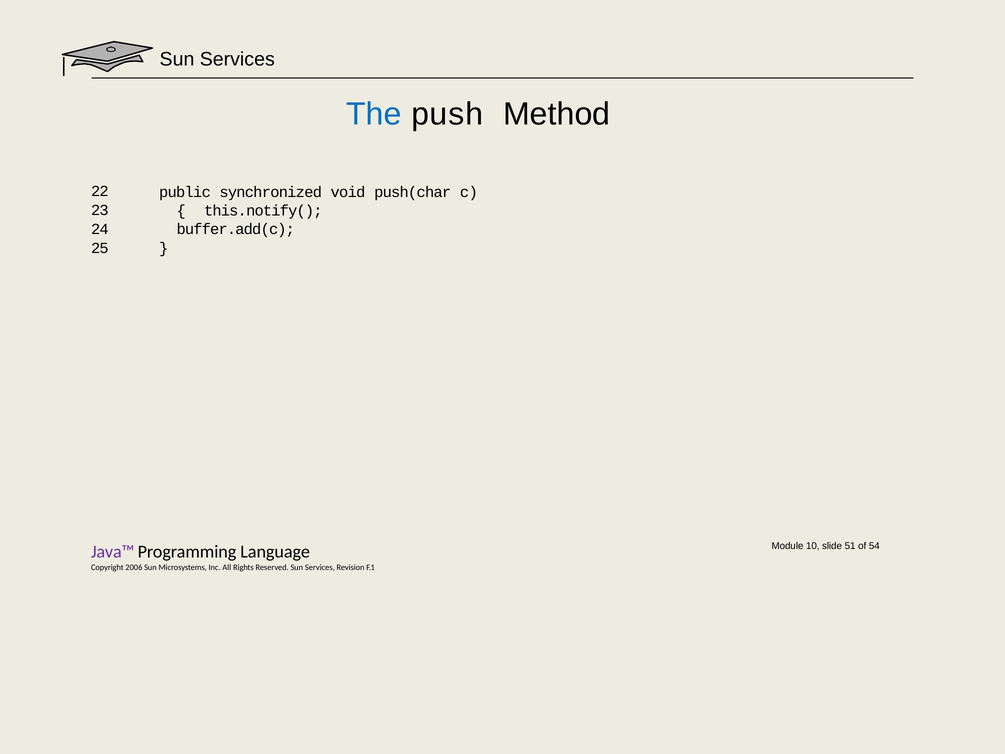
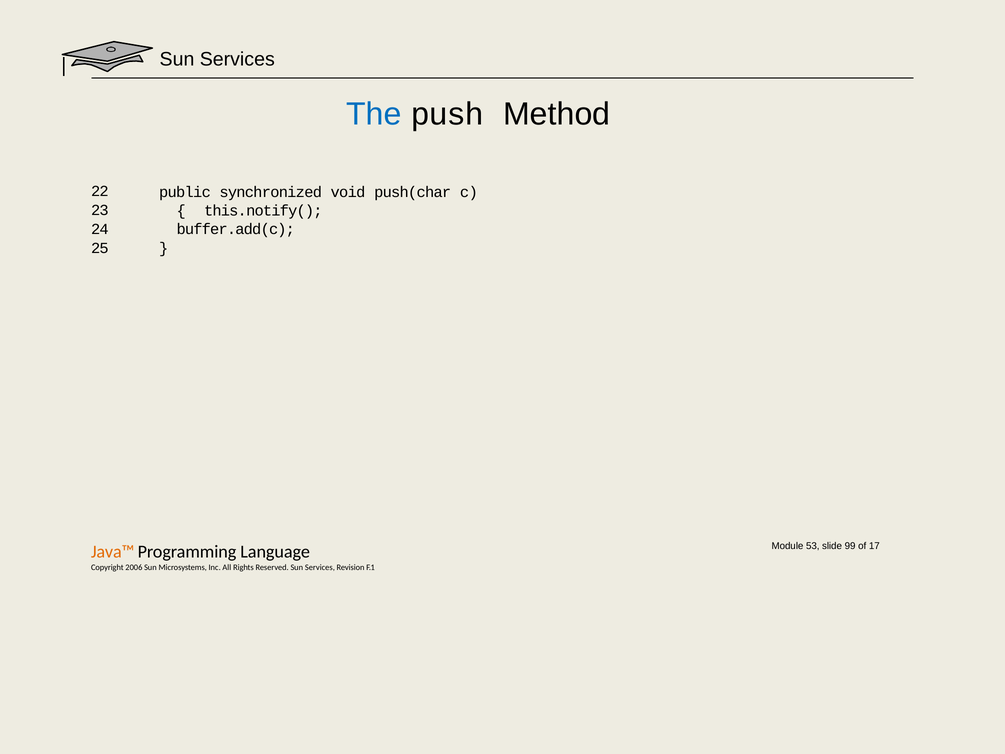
10: 10 -> 53
51: 51 -> 99
54: 54 -> 17
Java™ colour: purple -> orange
